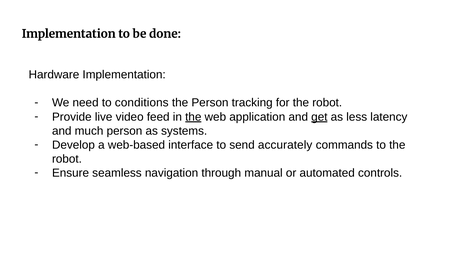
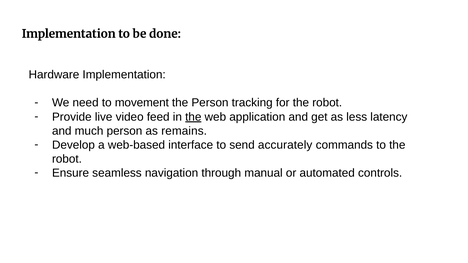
conditions: conditions -> movement
get underline: present -> none
systems: systems -> remains
